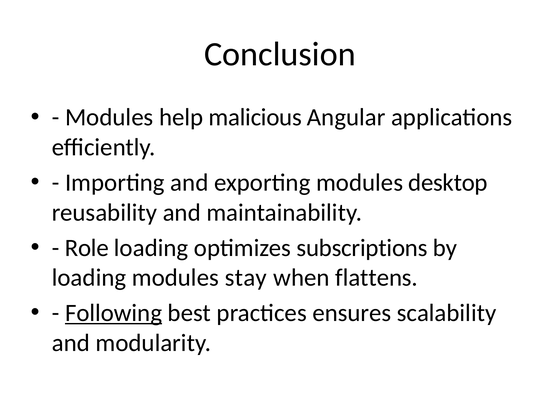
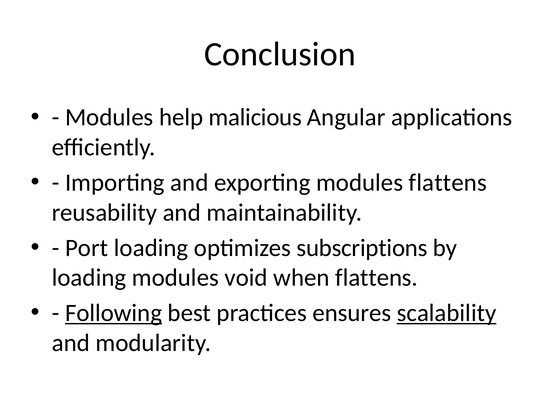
modules desktop: desktop -> flattens
Role: Role -> Port
stay: stay -> void
scalability underline: none -> present
